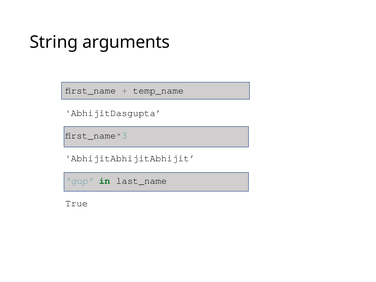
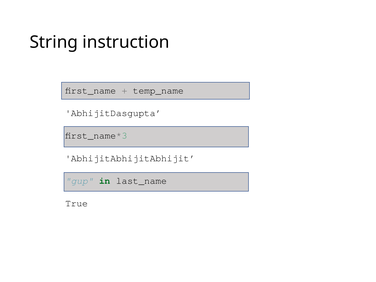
arguments: arguments -> instruction
